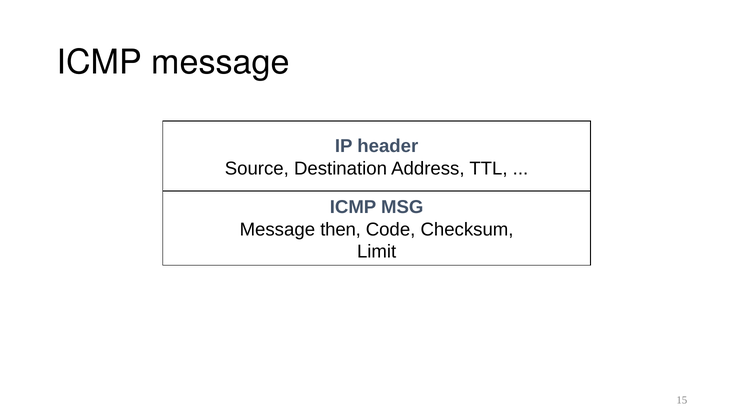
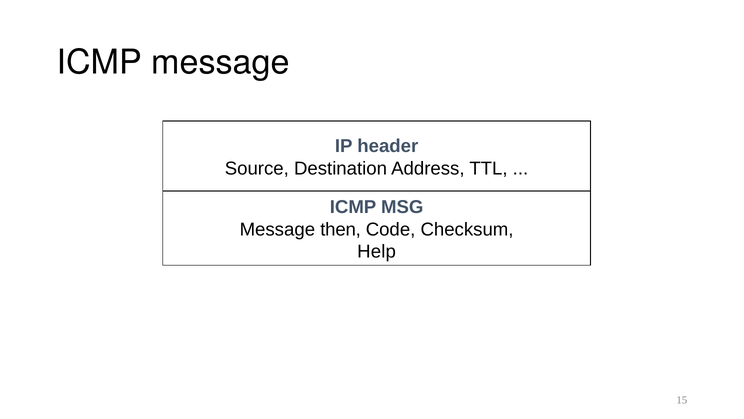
Limit: Limit -> Help
